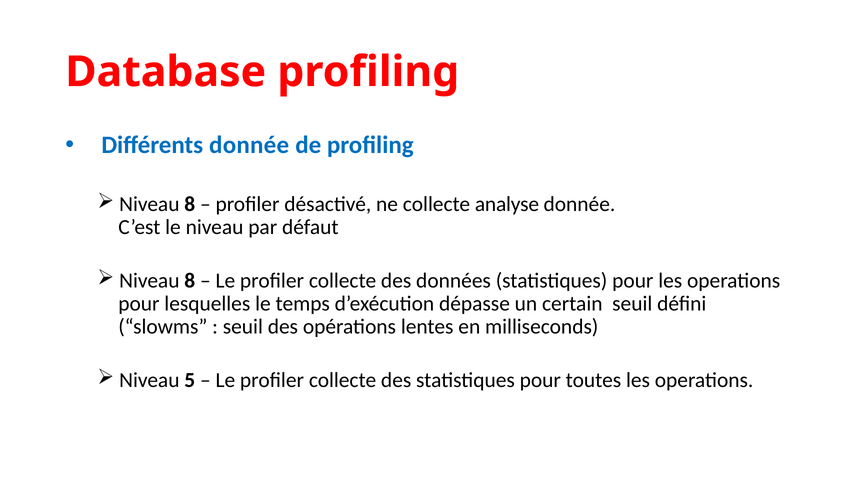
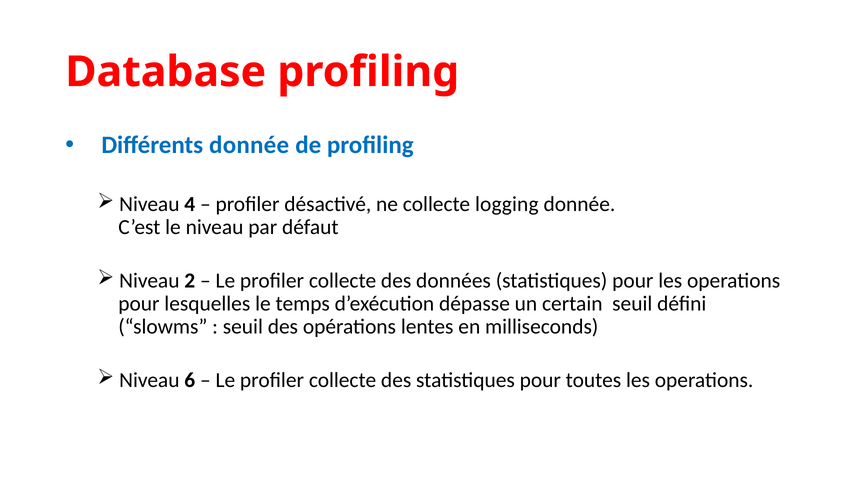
8 at (190, 204): 8 -> 4
analyse: analyse -> logging
8 at (190, 281): 8 -> 2
5: 5 -> 6
